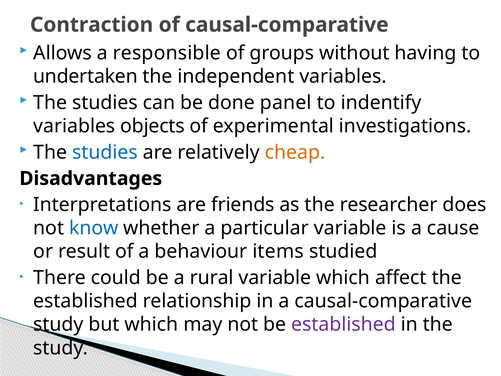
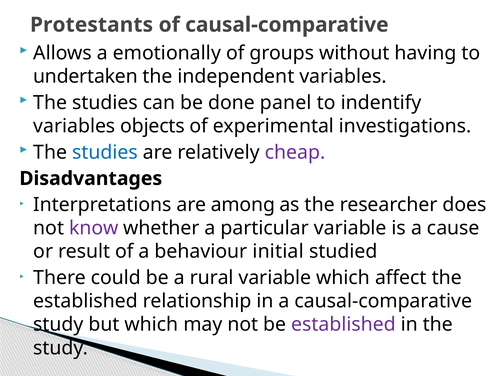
Contraction: Contraction -> Protestants
responsible: responsible -> emotionally
cheap colour: orange -> purple
friends: friends -> among
know colour: blue -> purple
items: items -> initial
